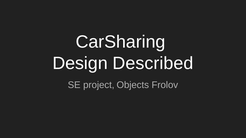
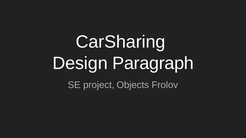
Described: Described -> Paragraph
